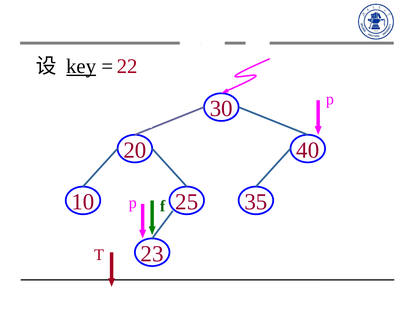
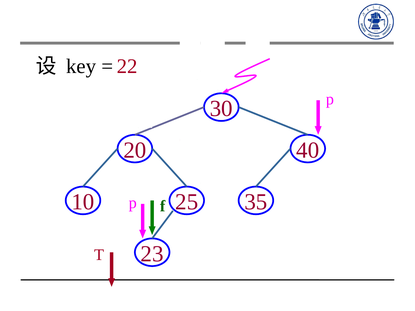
key underline: present -> none
